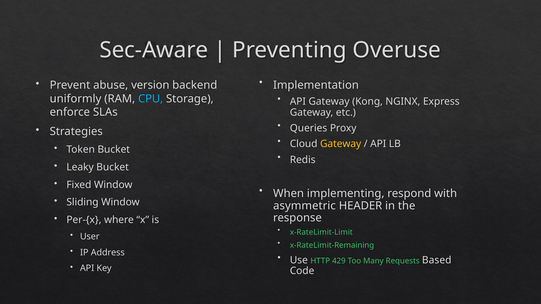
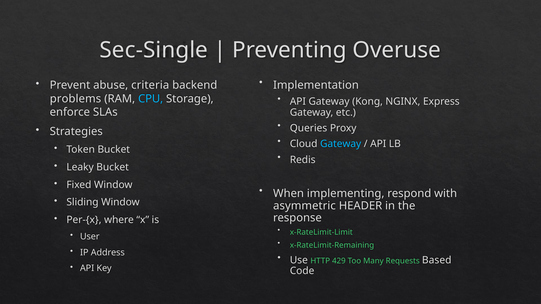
Sec-Aware: Sec-Aware -> Sec-Single
version: version -> criteria
uniformly: uniformly -> problems
Gateway at (341, 144) colour: yellow -> light blue
